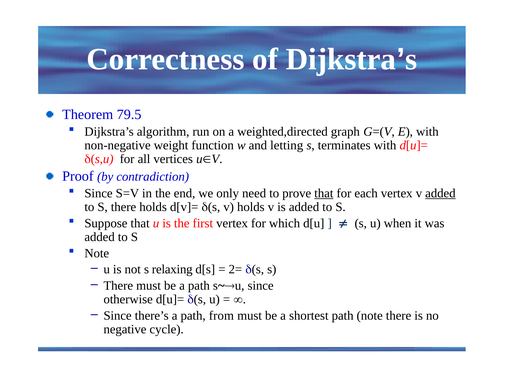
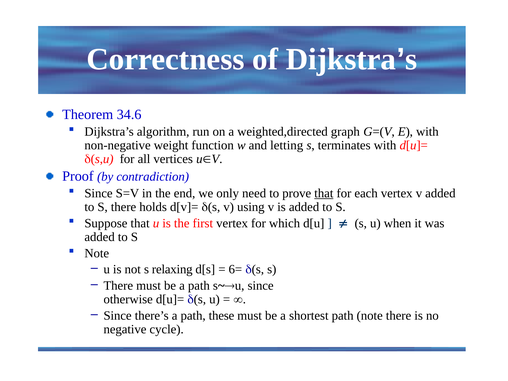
79.5: 79.5 -> 34.6
added at (440, 193) underline: present -> none
v holds: holds -> using
2=: 2= -> 6=
from: from -> these
